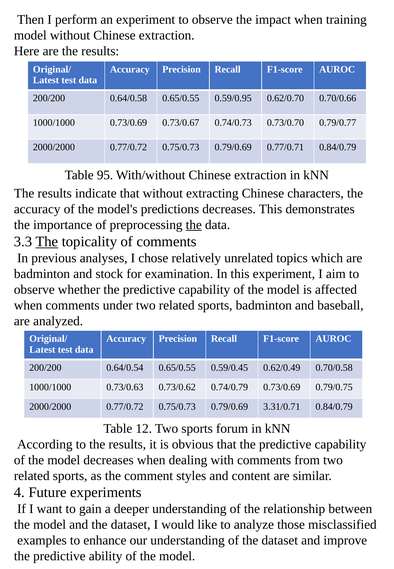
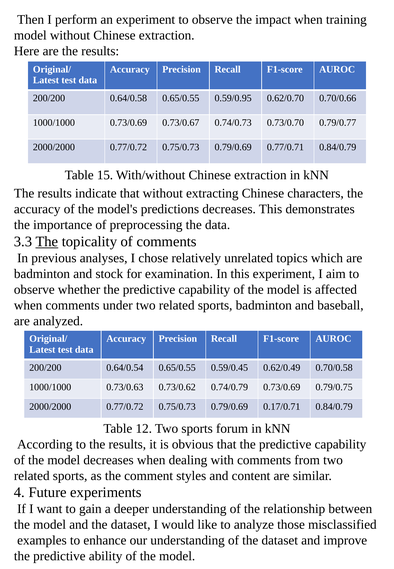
95: 95 -> 15
the at (194, 225) underline: present -> none
3.31/0.71: 3.31/0.71 -> 0.17/0.71
